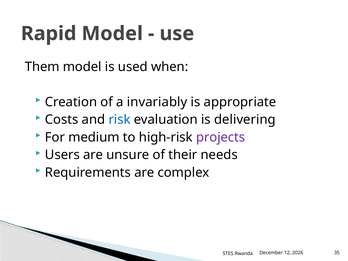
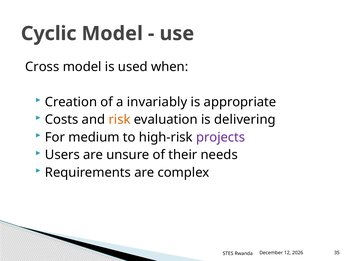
Rapid: Rapid -> Cyclic
Them: Them -> Cross
risk colour: blue -> orange
